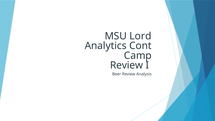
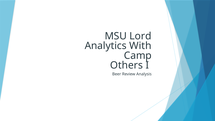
Cont: Cont -> With
Review at (127, 65): Review -> Others
